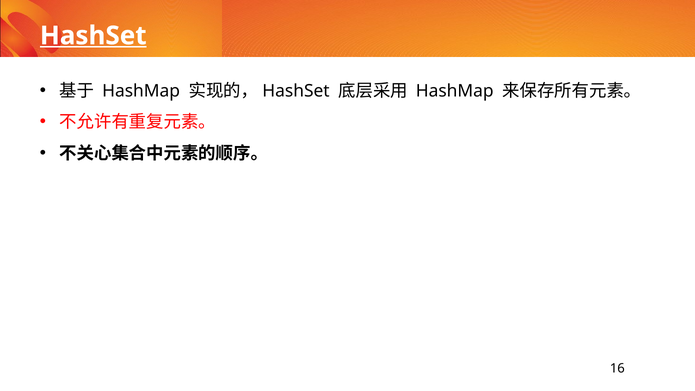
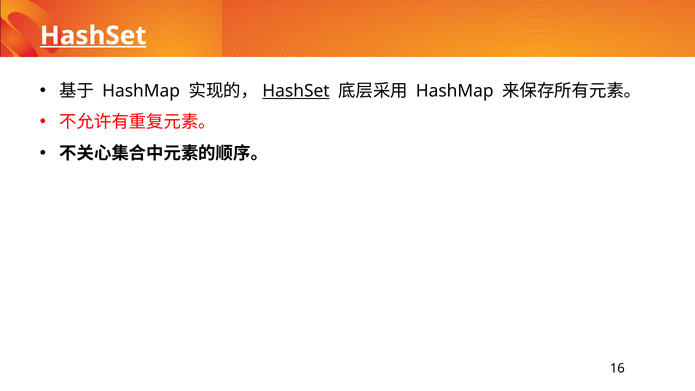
HashSet at (296, 91) underline: none -> present
